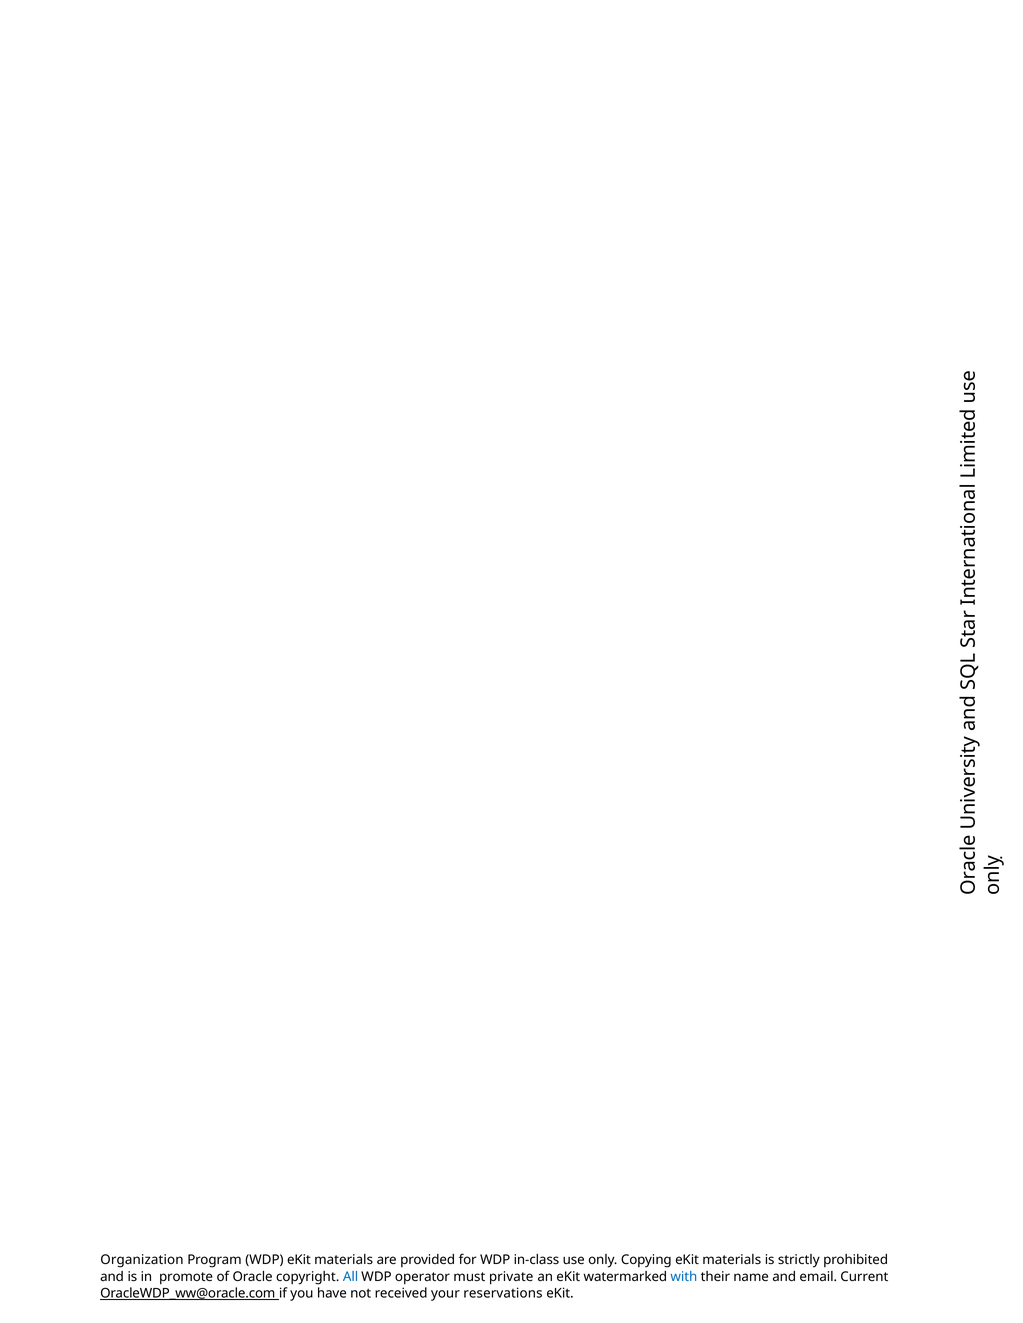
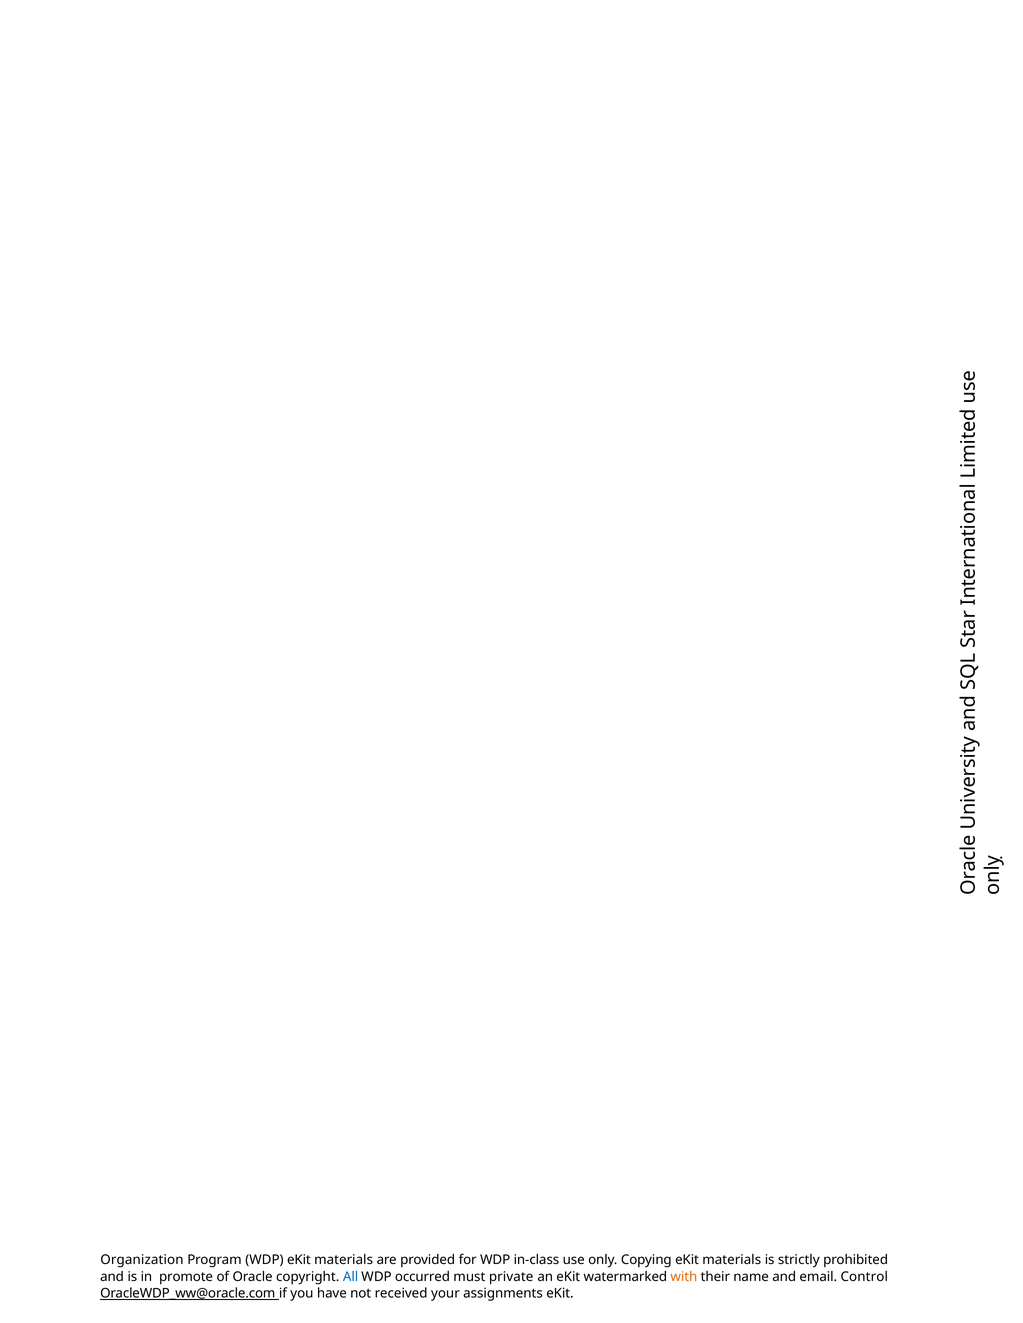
operator: operator -> occurred
with colour: blue -> orange
Current: Current -> Control
reservations: reservations -> assignments
